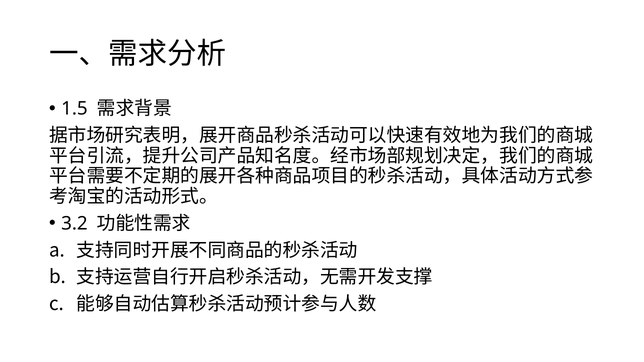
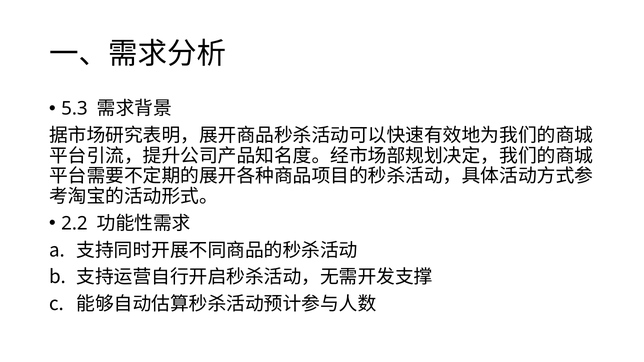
1.5: 1.5 -> 5.3
3.2: 3.2 -> 2.2
